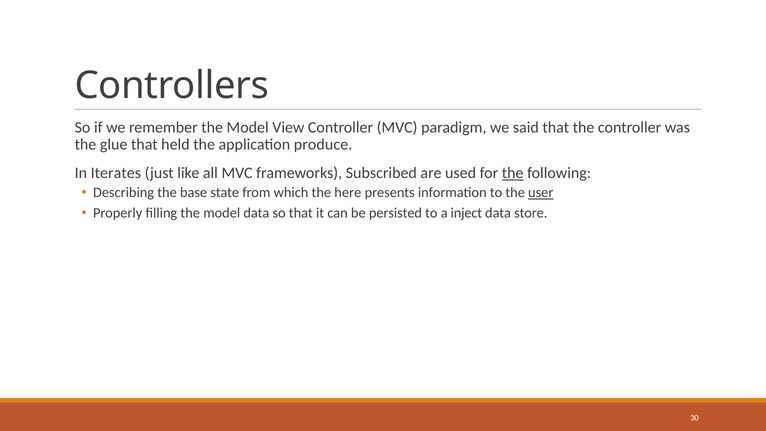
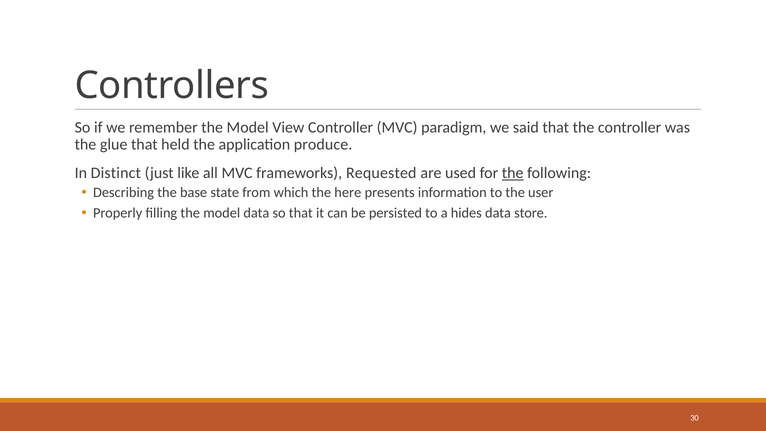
Iterates: Iterates -> Distinct
Subscribed: Subscribed -> Requested
user underline: present -> none
inject: inject -> hides
